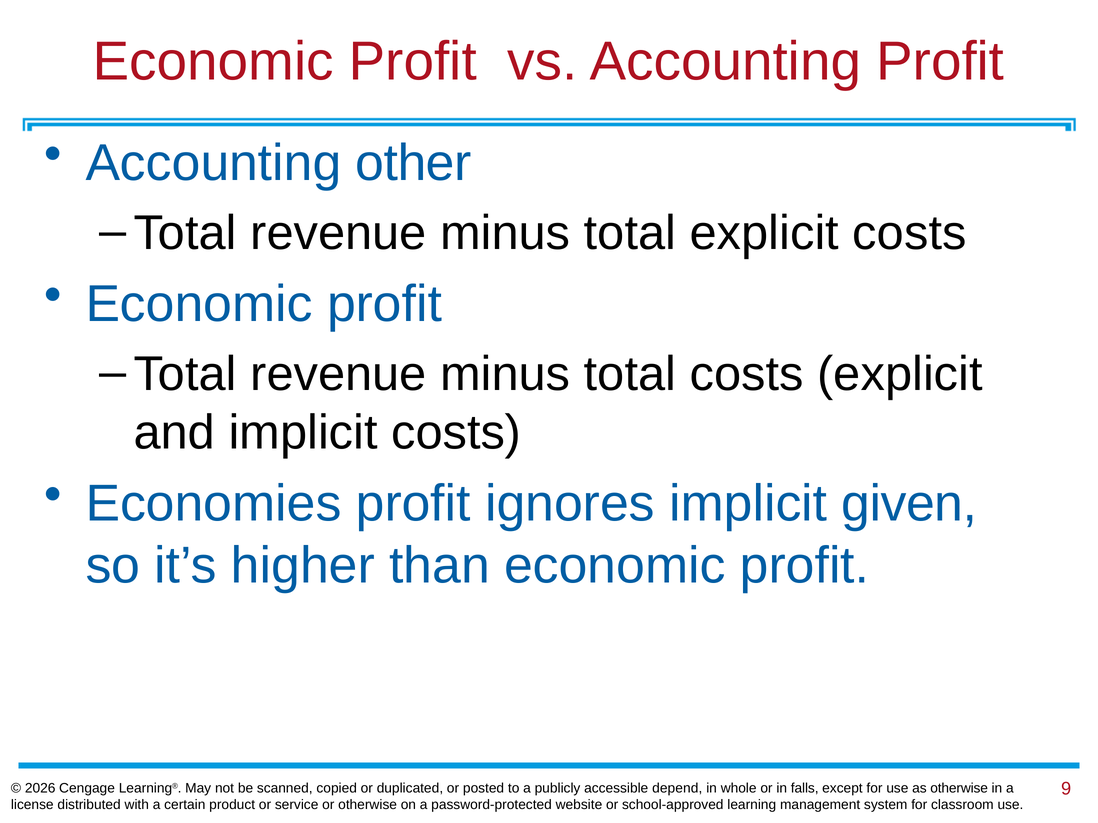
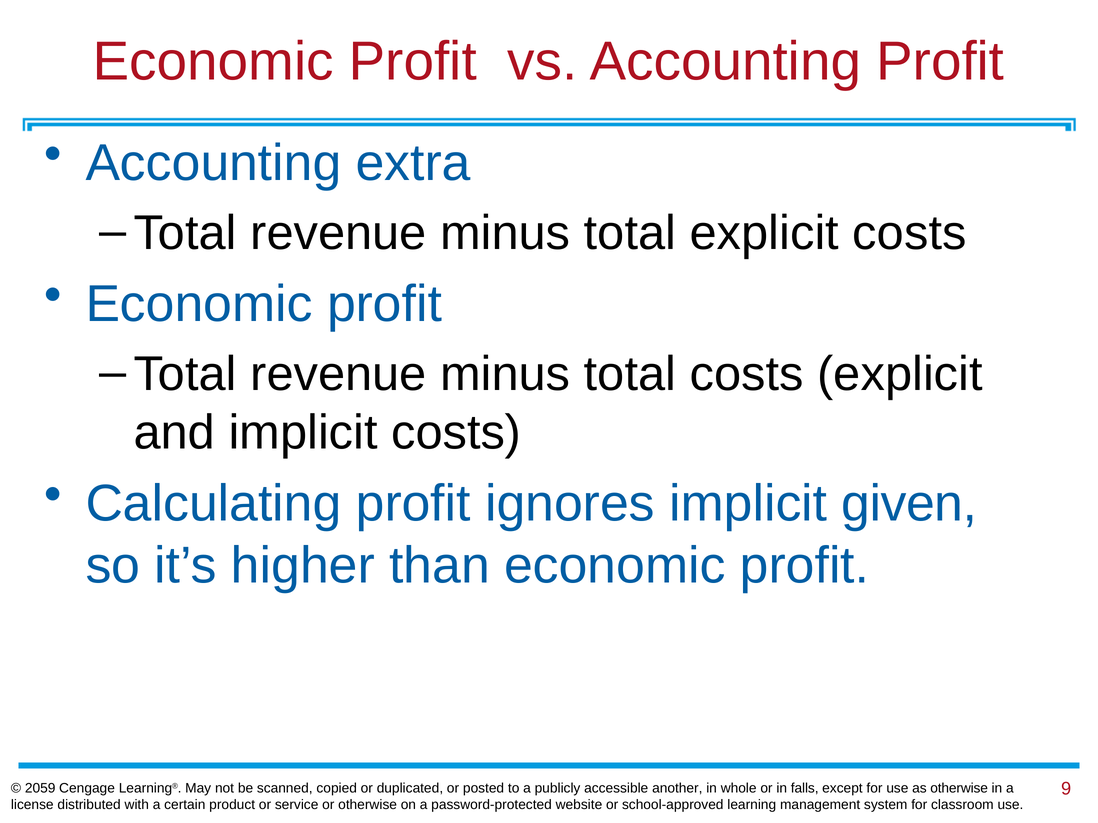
other: other -> extra
Economies: Economies -> Calculating
2026: 2026 -> 2059
depend: depend -> another
